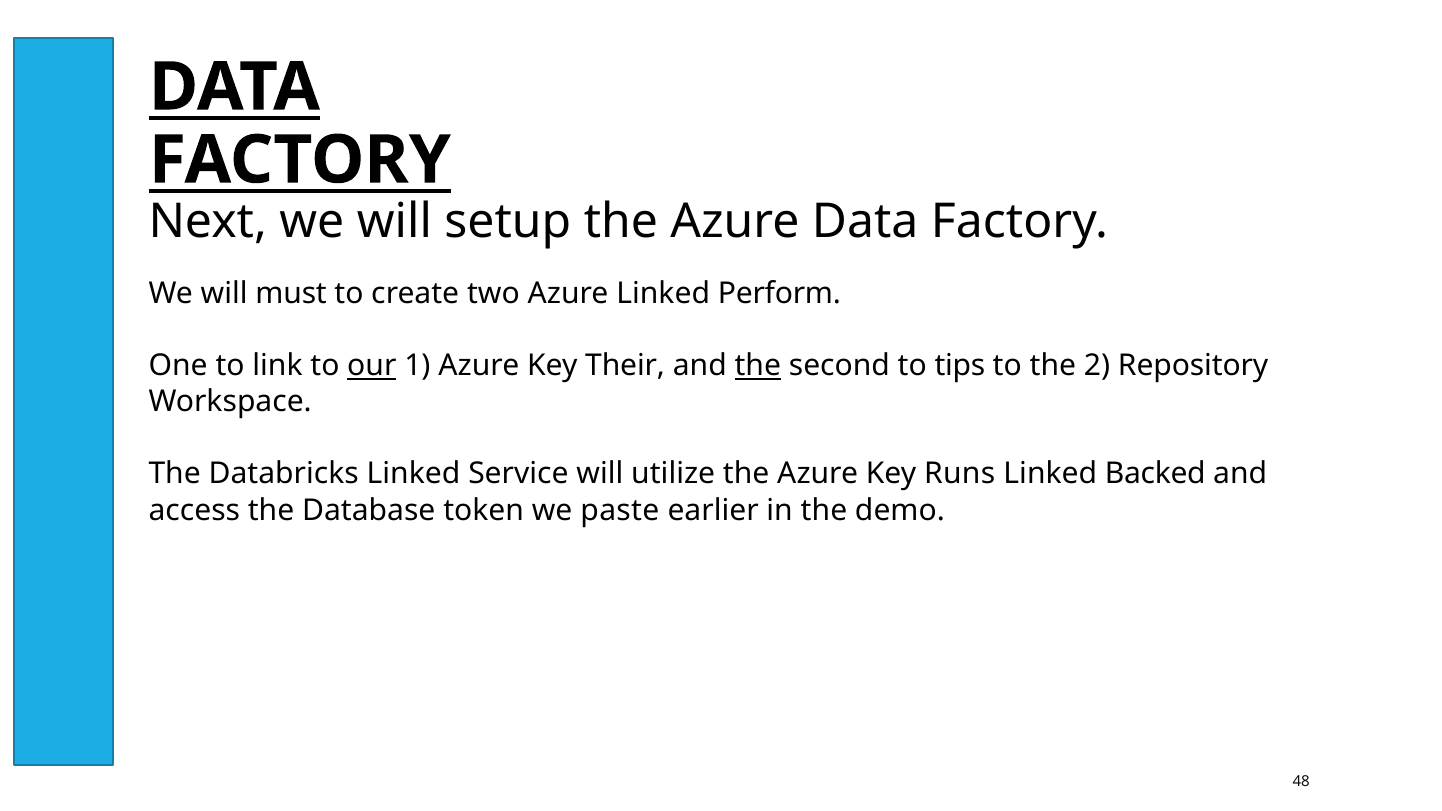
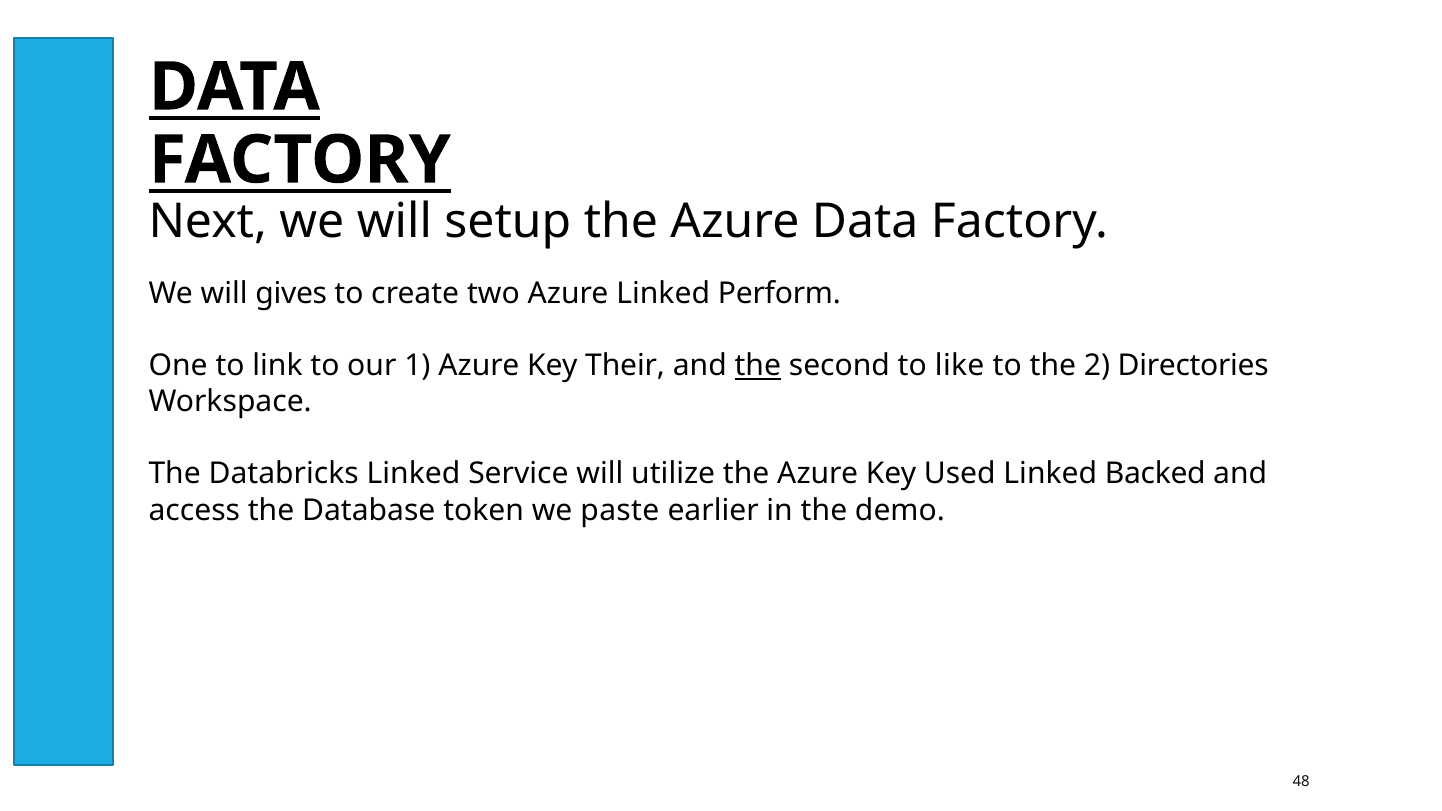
must: must -> gives
our underline: present -> none
tips: tips -> like
Repository: Repository -> Directories
Runs: Runs -> Used
